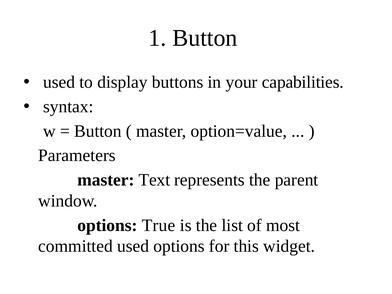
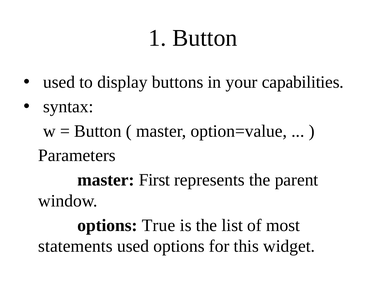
Text: Text -> First
committed: committed -> statements
